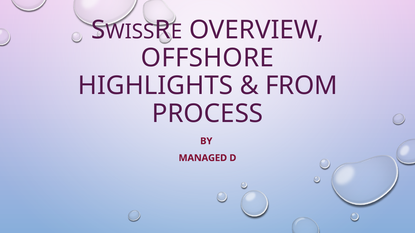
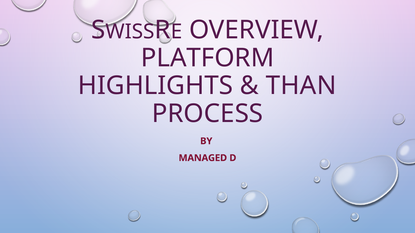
OFFSHORE: OFFSHORE -> PLATFORM
FROM: FROM -> THAN
